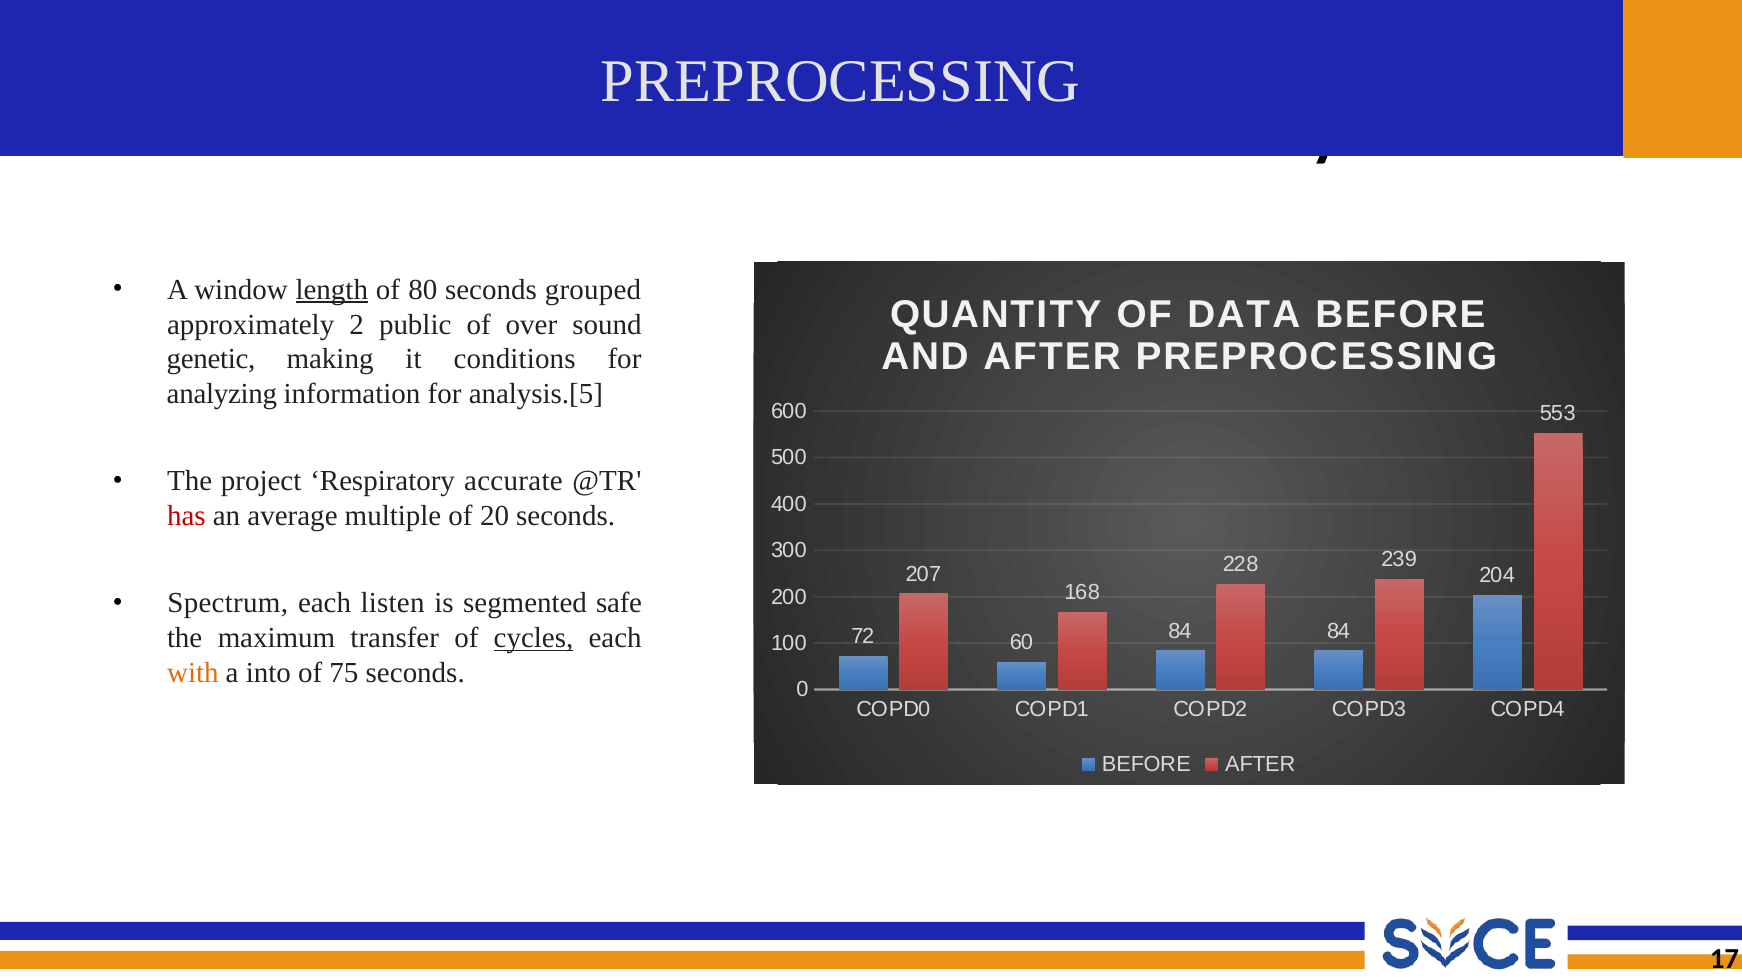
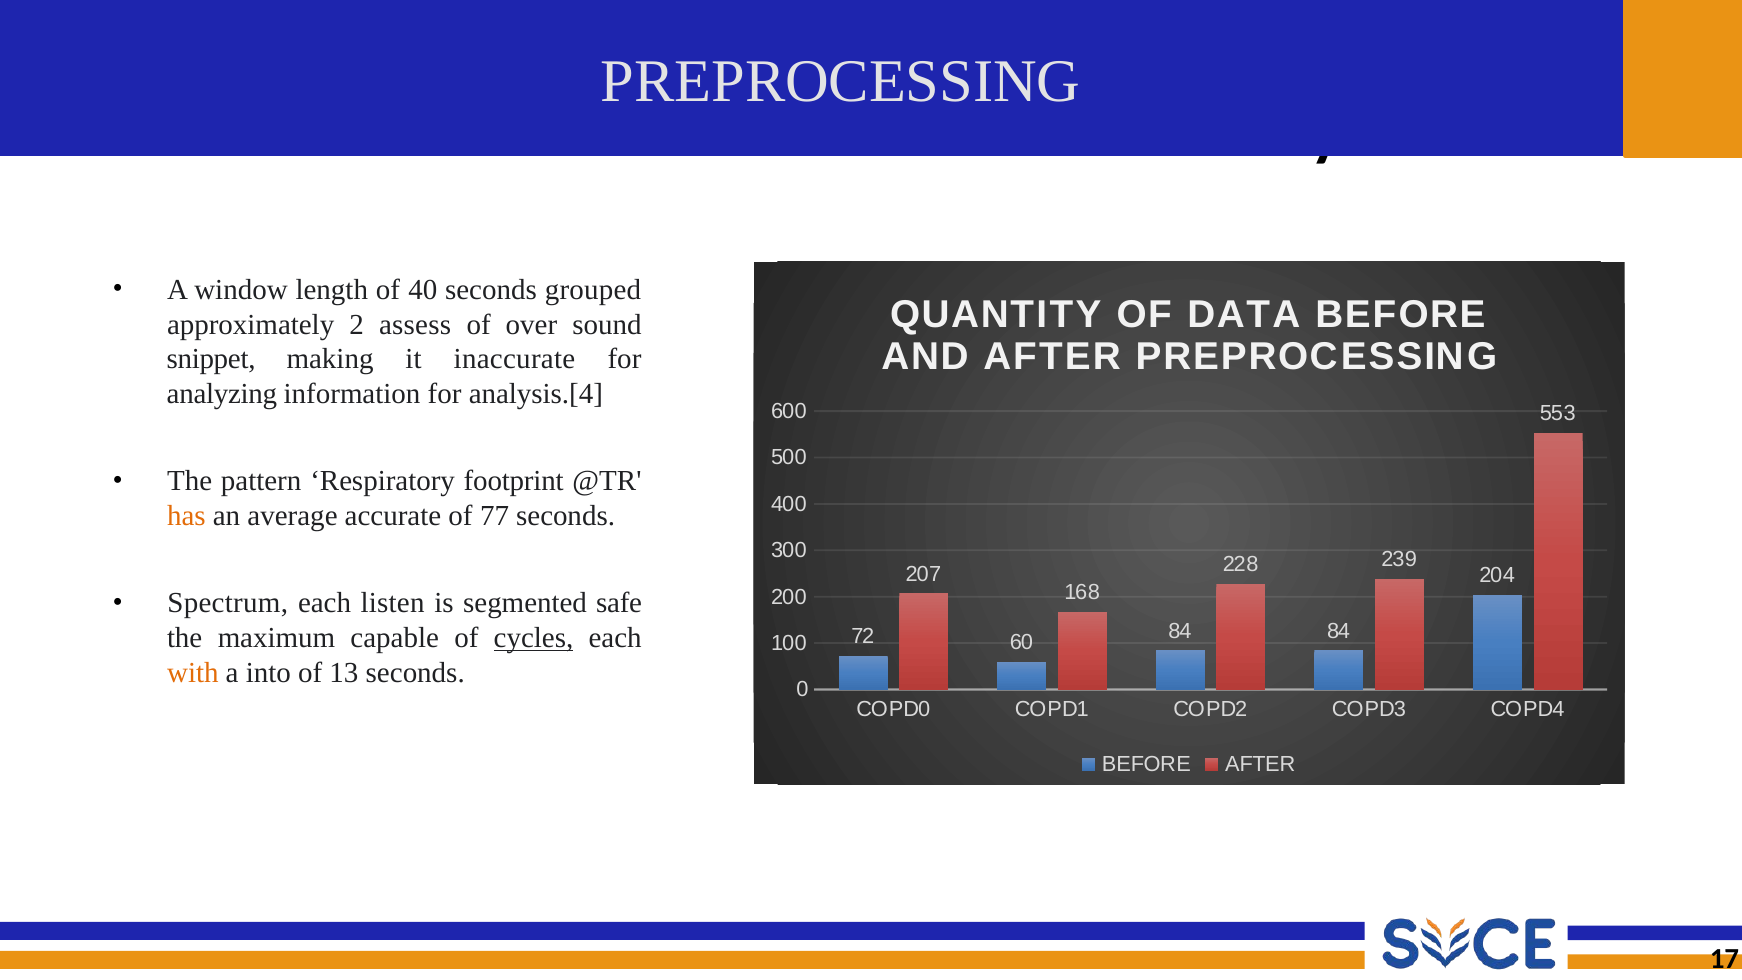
length underline: present -> none
80: 80 -> 40
public: public -> assess
genetic: genetic -> snippet
conditions: conditions -> inaccurate
analysis.[5: analysis.[5 -> analysis.[4
project: project -> pattern
accurate: accurate -> footprint
has colour: red -> orange
multiple: multiple -> accurate
20: 20 -> 77
transfer: transfer -> capable
75: 75 -> 13
